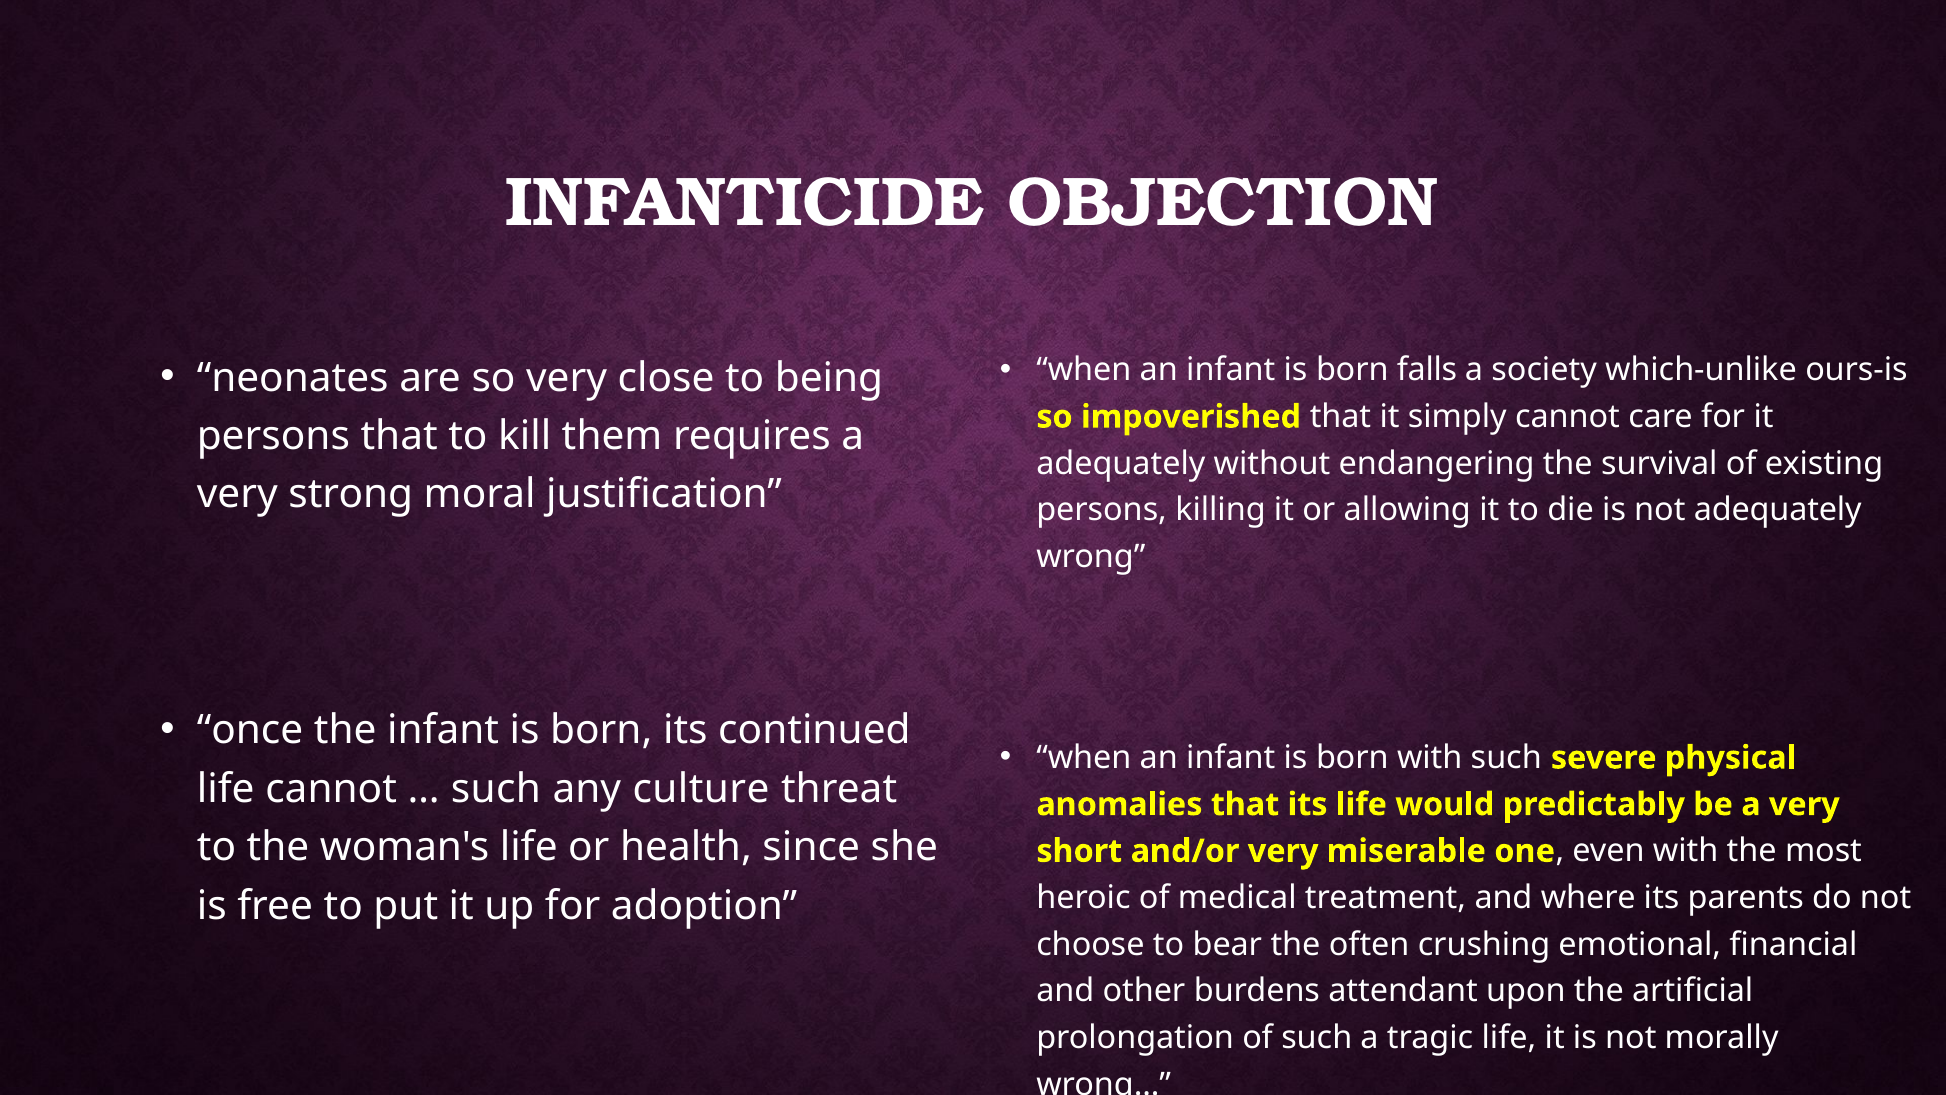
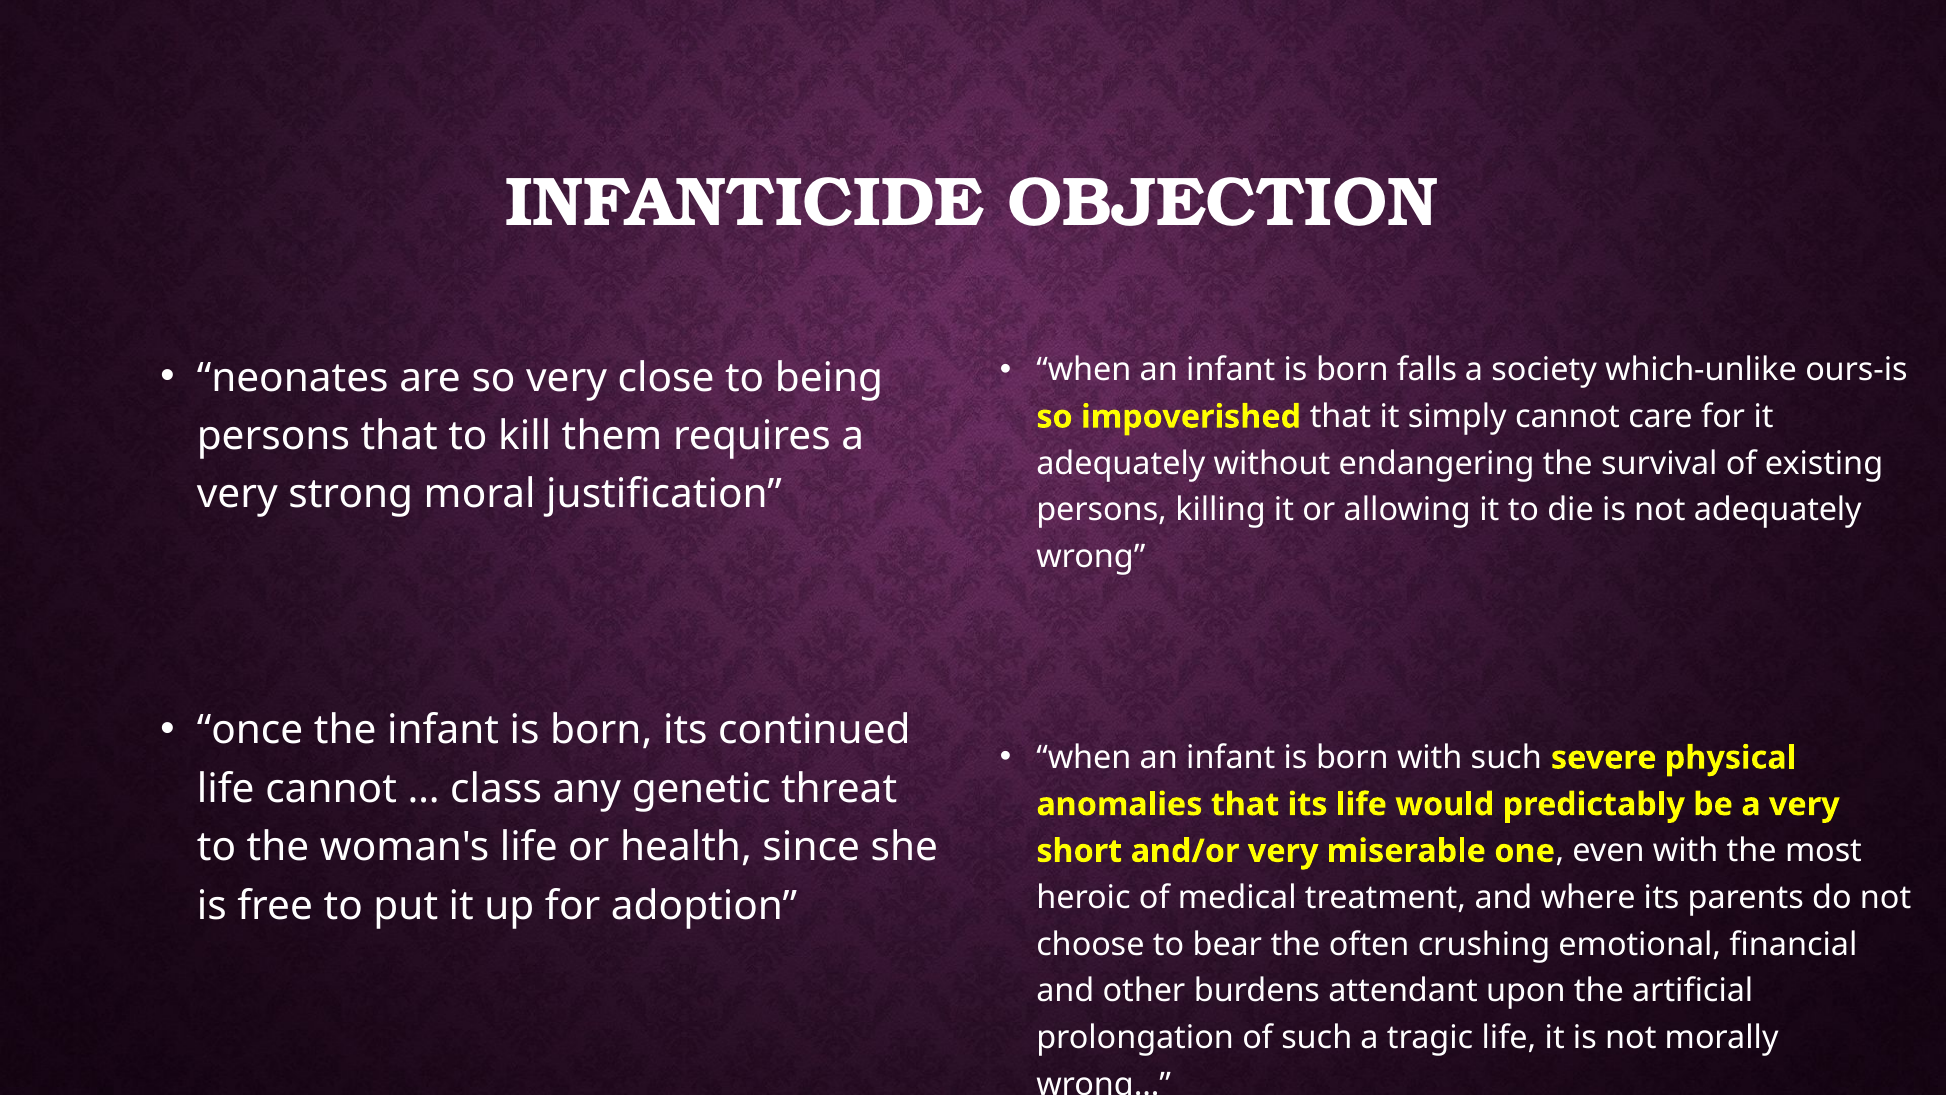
such at (496, 789): such -> class
culture: culture -> genetic
